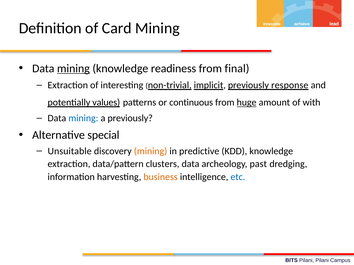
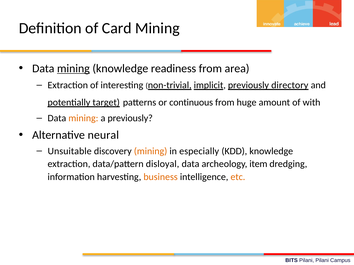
final: final -> area
response: response -> directory
values: values -> target
huge underline: present -> none
mining at (83, 118) colour: blue -> orange
special: special -> neural
predictive: predictive -> especially
clusters: clusters -> disloyal
past: past -> item
etc colour: blue -> orange
